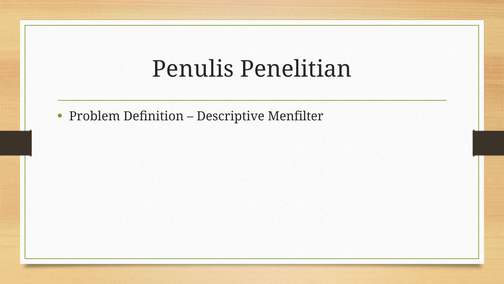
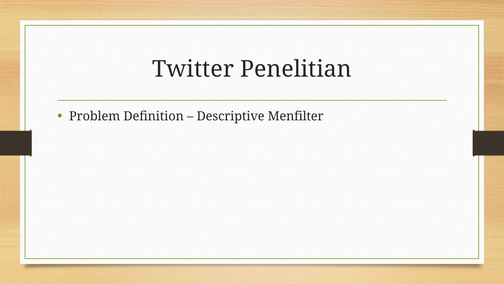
Penulis: Penulis -> Twitter
